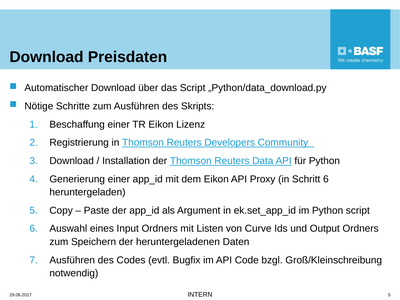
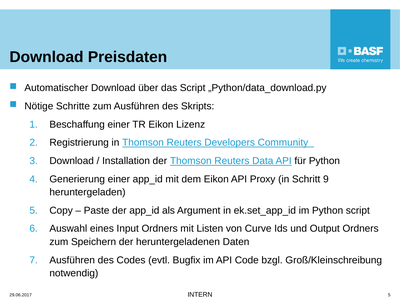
Schritt 6: 6 -> 9
